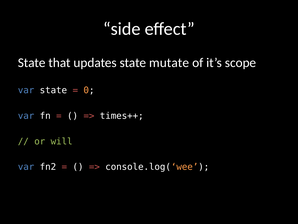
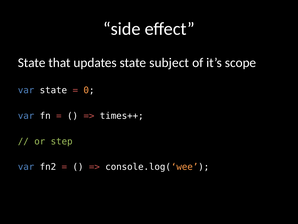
mutate: mutate -> subject
will: will -> step
